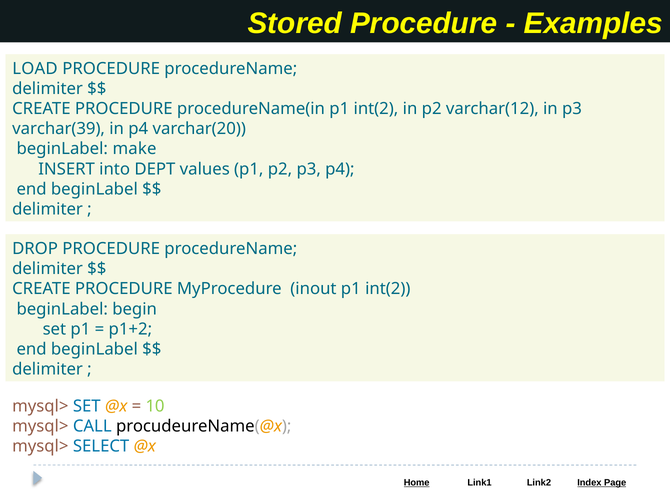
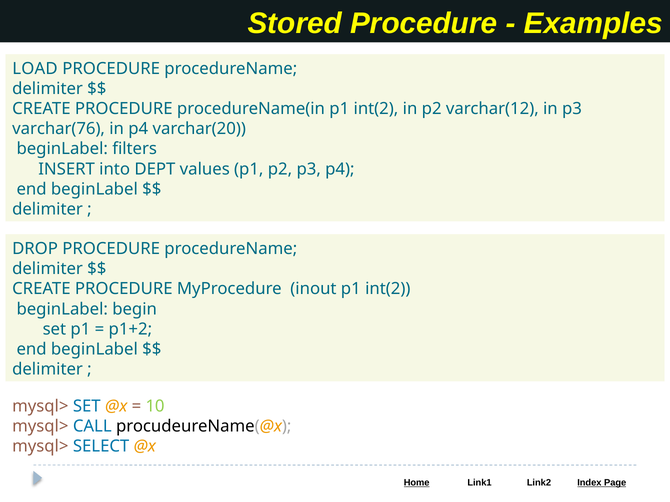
varchar(39: varchar(39 -> varchar(76
make: make -> filters
